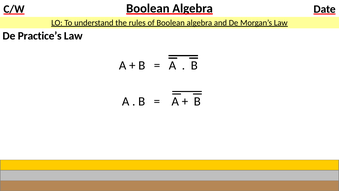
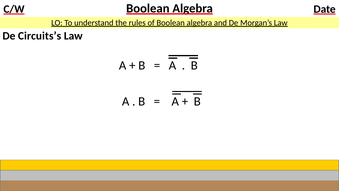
Practice’s: Practice’s -> Circuits’s
